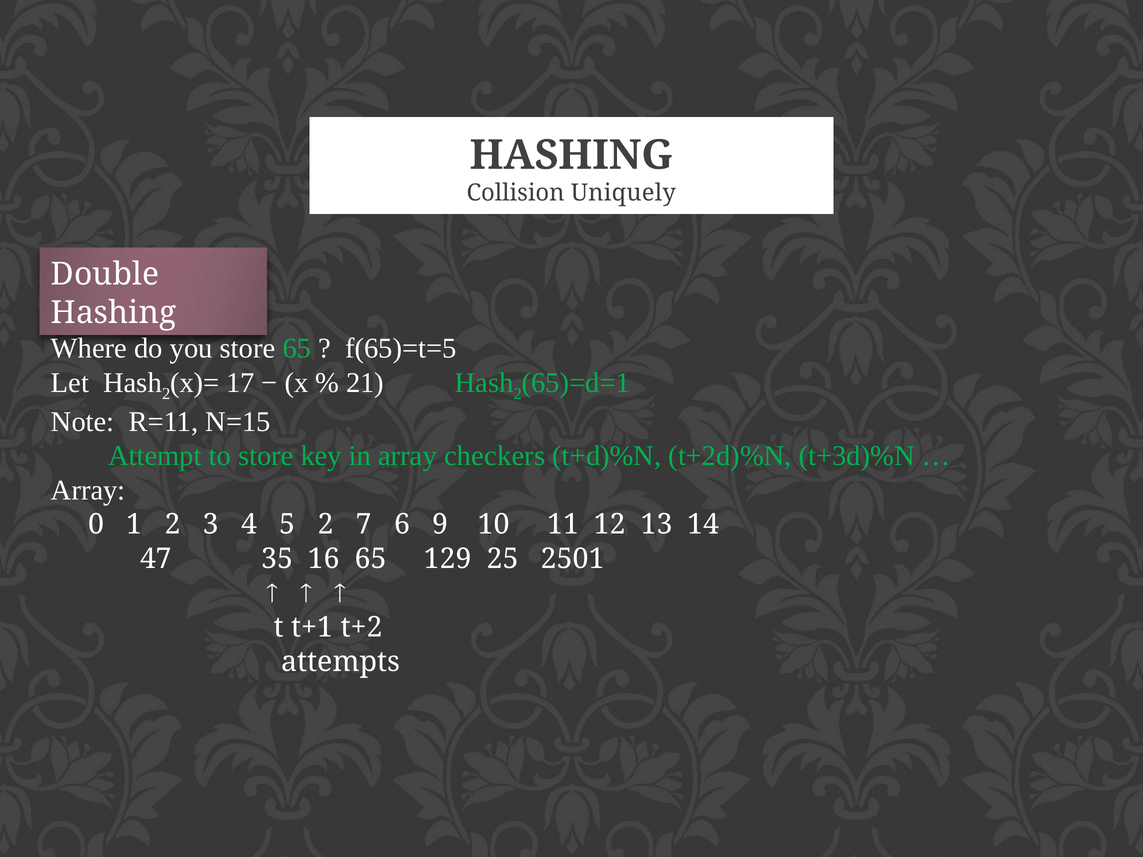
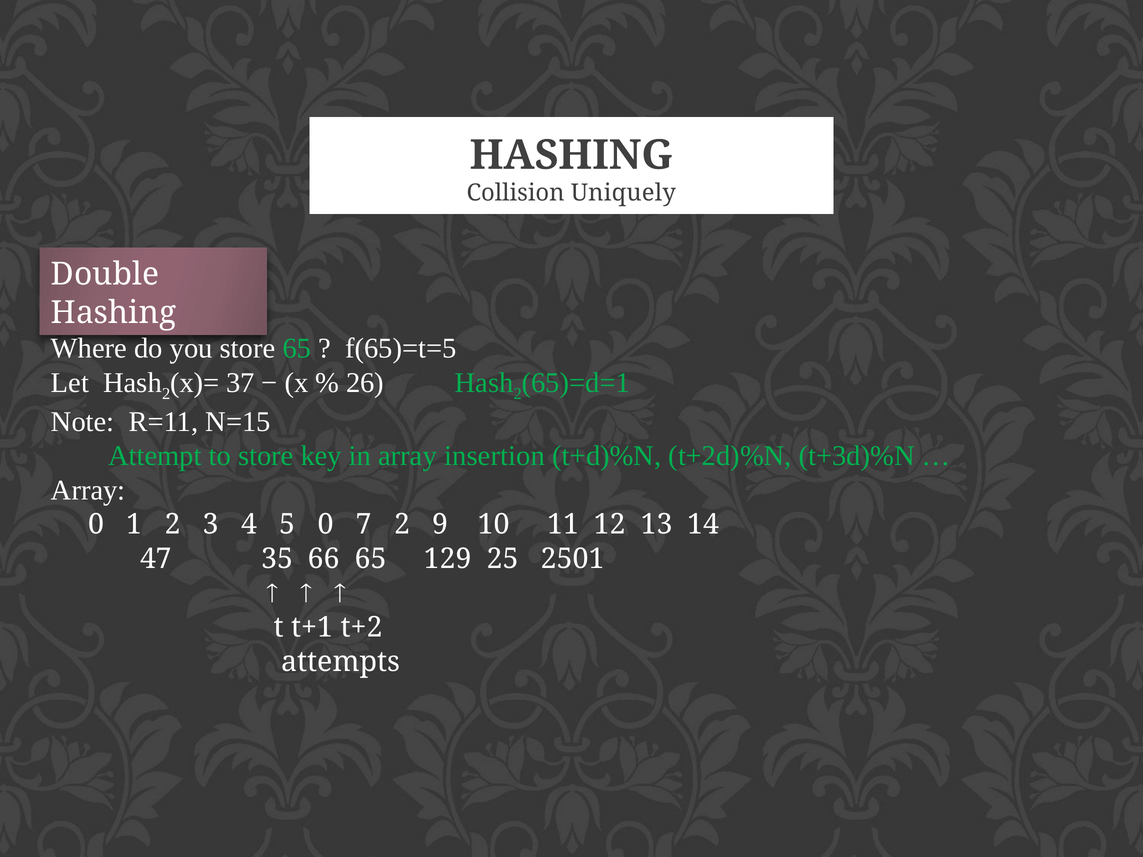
17: 17 -> 37
21: 21 -> 26
checkers: checkers -> insertion
5 2: 2 -> 0
7 6: 6 -> 2
16: 16 -> 66
